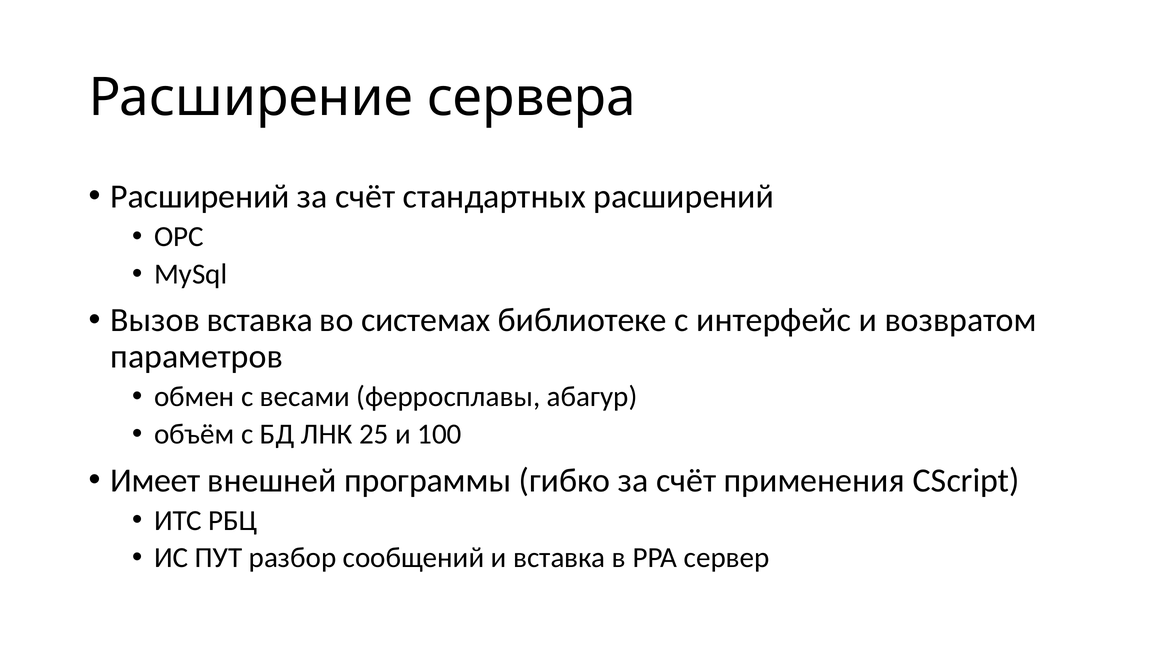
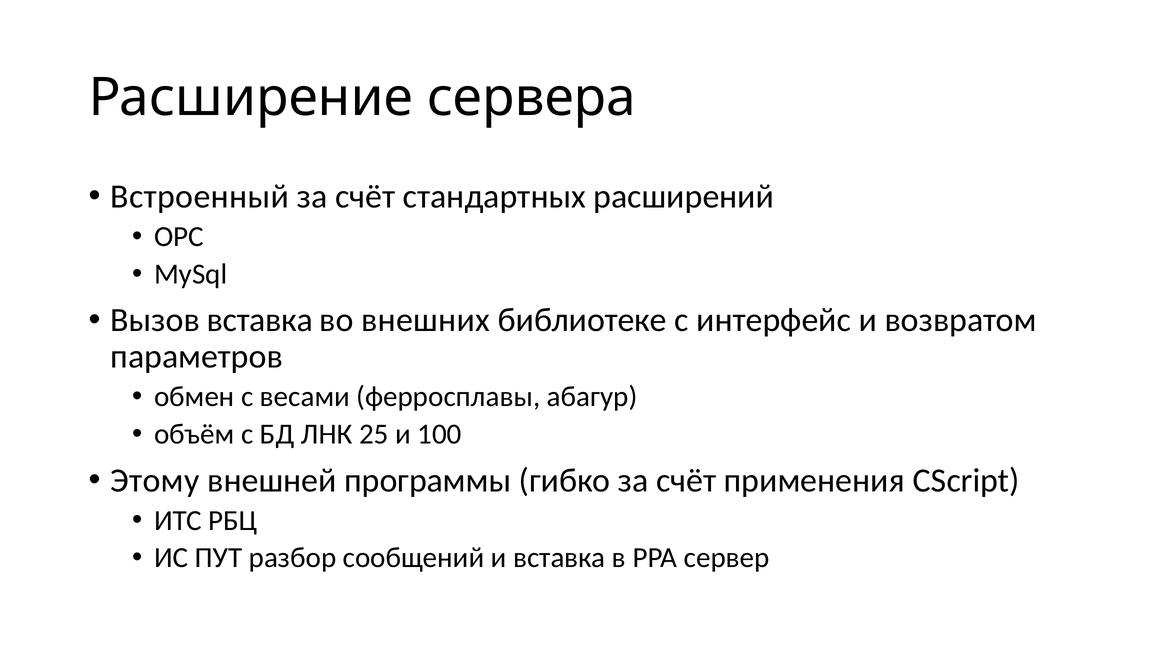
Расширений at (200, 197): Расширений -> Встроенный
системах: системах -> внешних
Имеет: Имеет -> Этому
